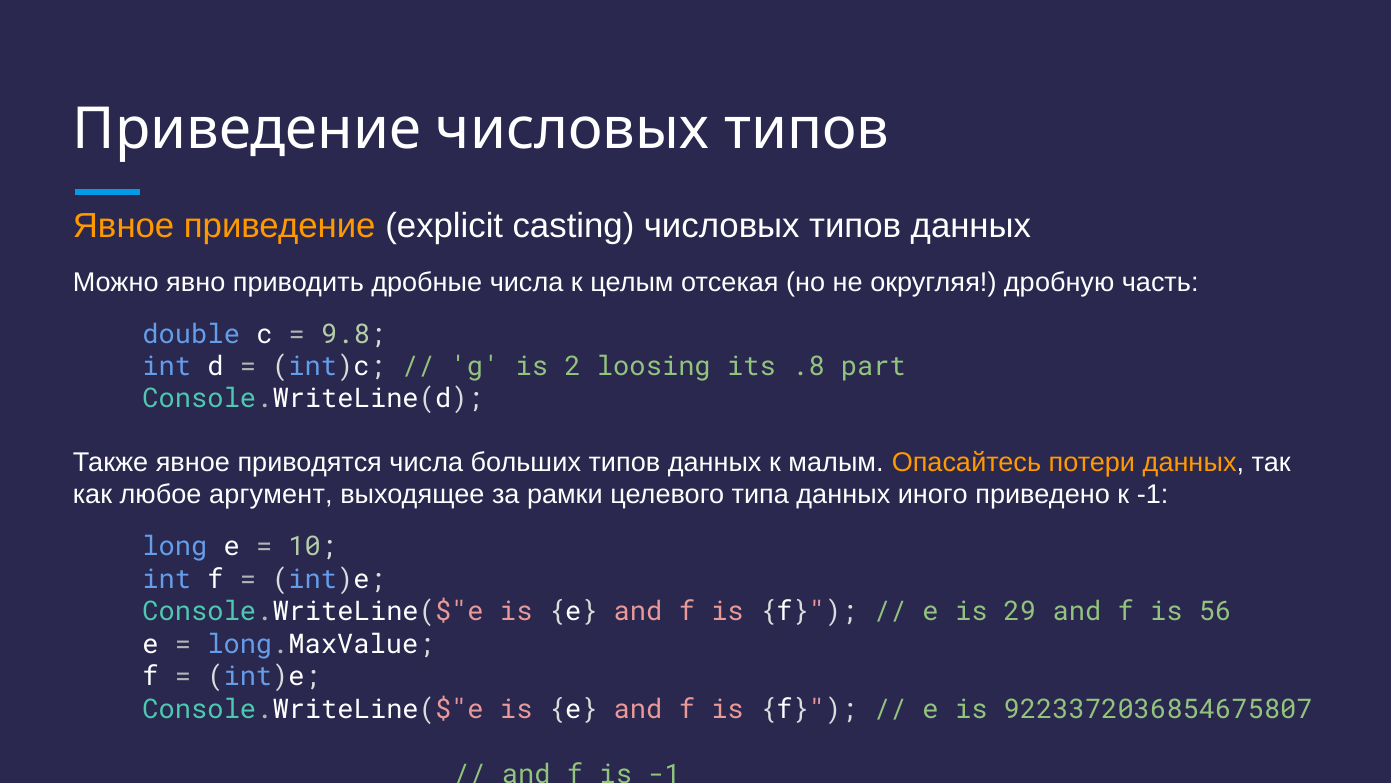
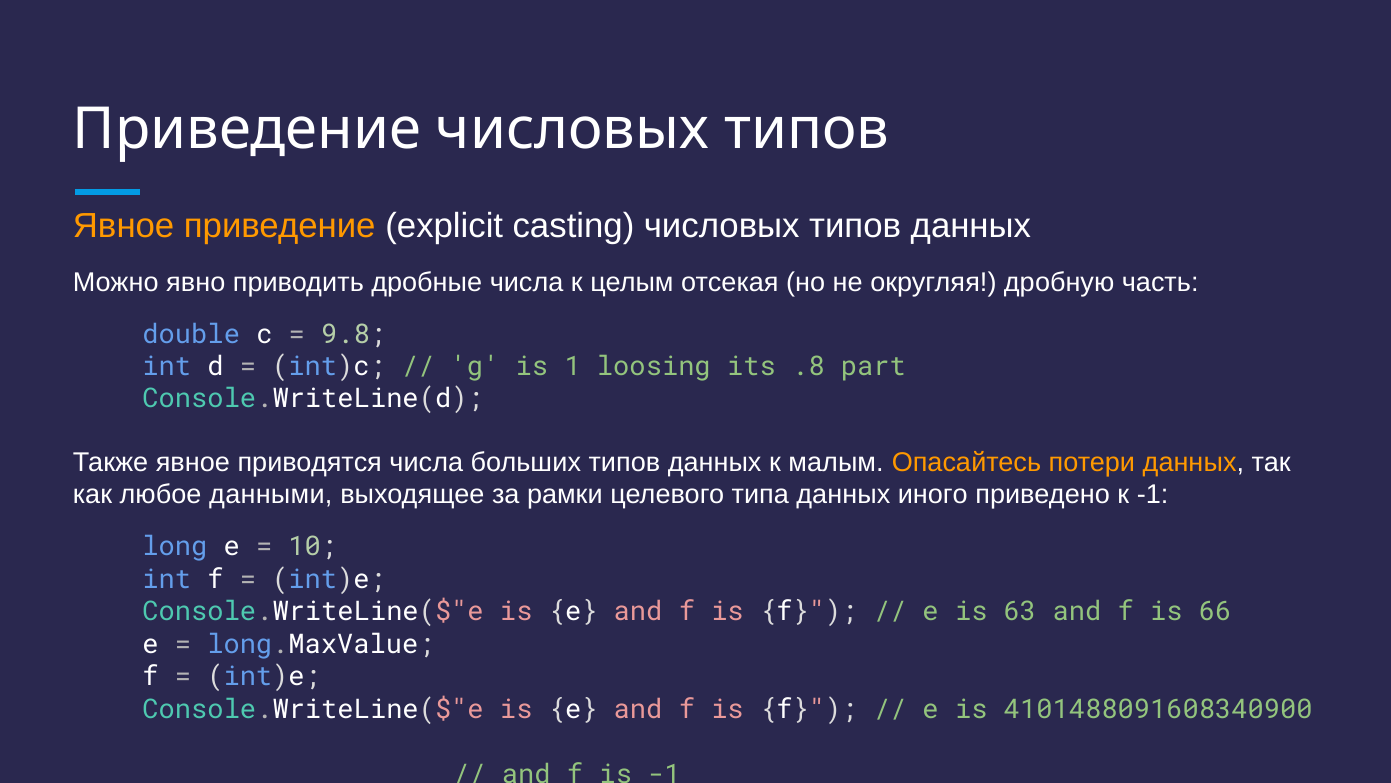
2: 2 -> 1
аргумент: аргумент -> данными
29: 29 -> 63
56: 56 -> 66
9223372036854675807: 9223372036854675807 -> 4101488091608340900
